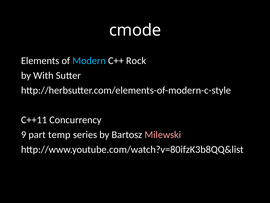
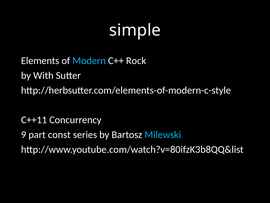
cmode: cmode -> simple
temp: temp -> const
Milewski colour: pink -> light blue
